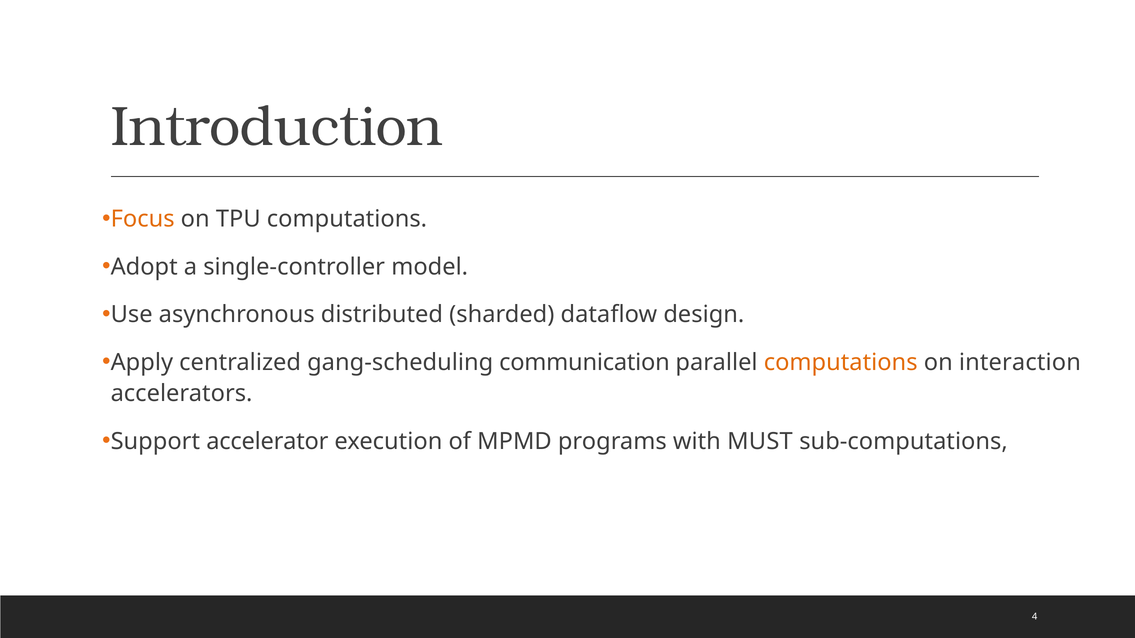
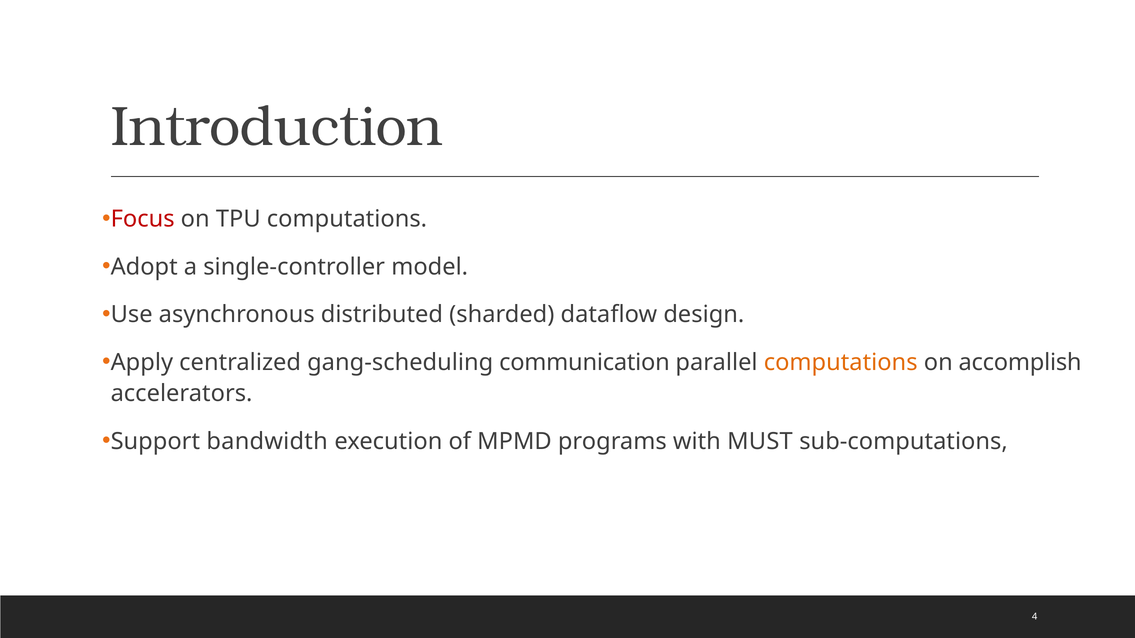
Focus colour: orange -> red
interaction: interaction -> accomplish
accelerator: accelerator -> bandwidth
